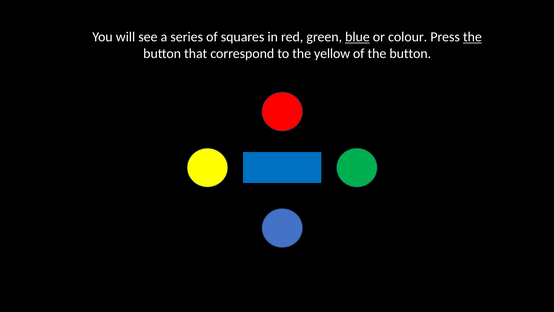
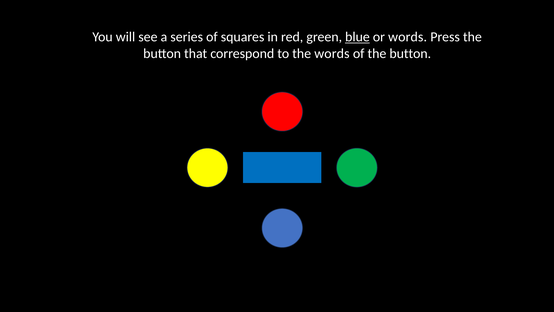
or colour: colour -> words
the at (472, 37) underline: present -> none
the yellow: yellow -> words
